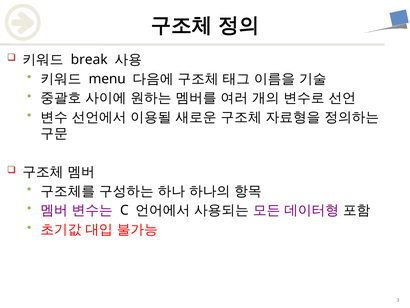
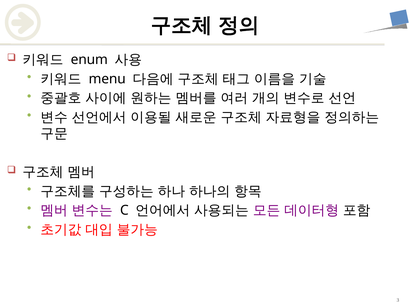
break: break -> enum
